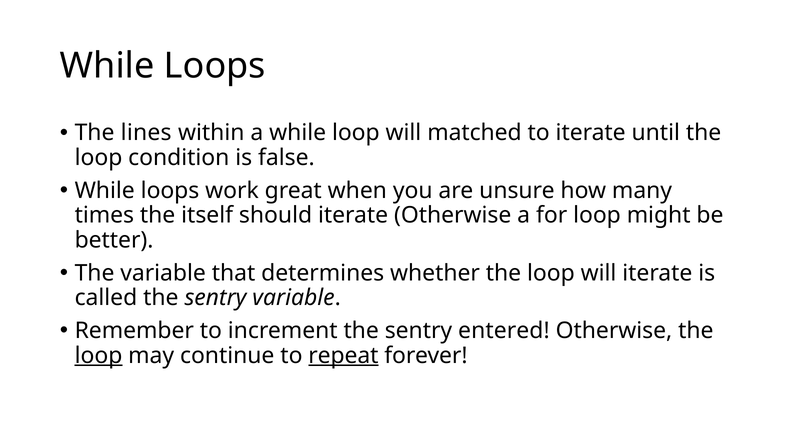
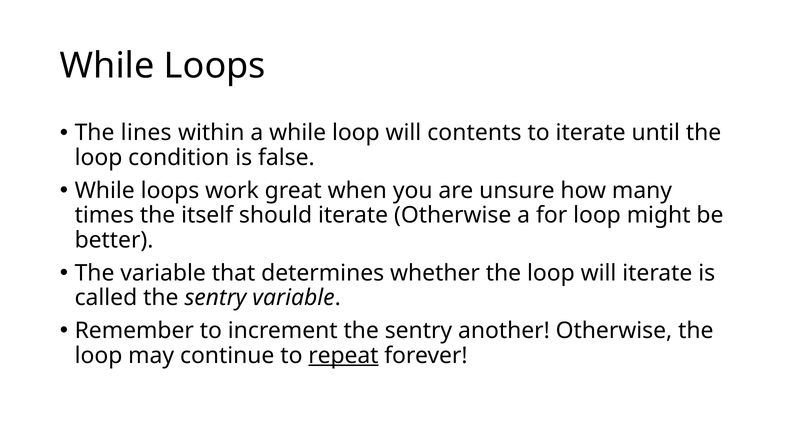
matched: matched -> contents
entered: entered -> another
loop at (99, 356) underline: present -> none
